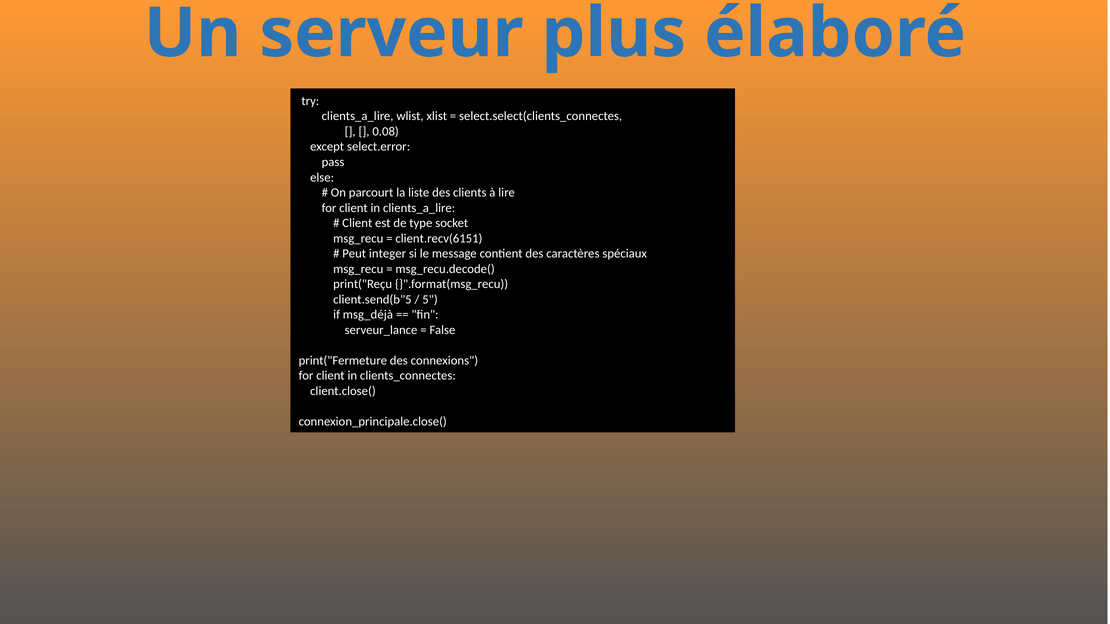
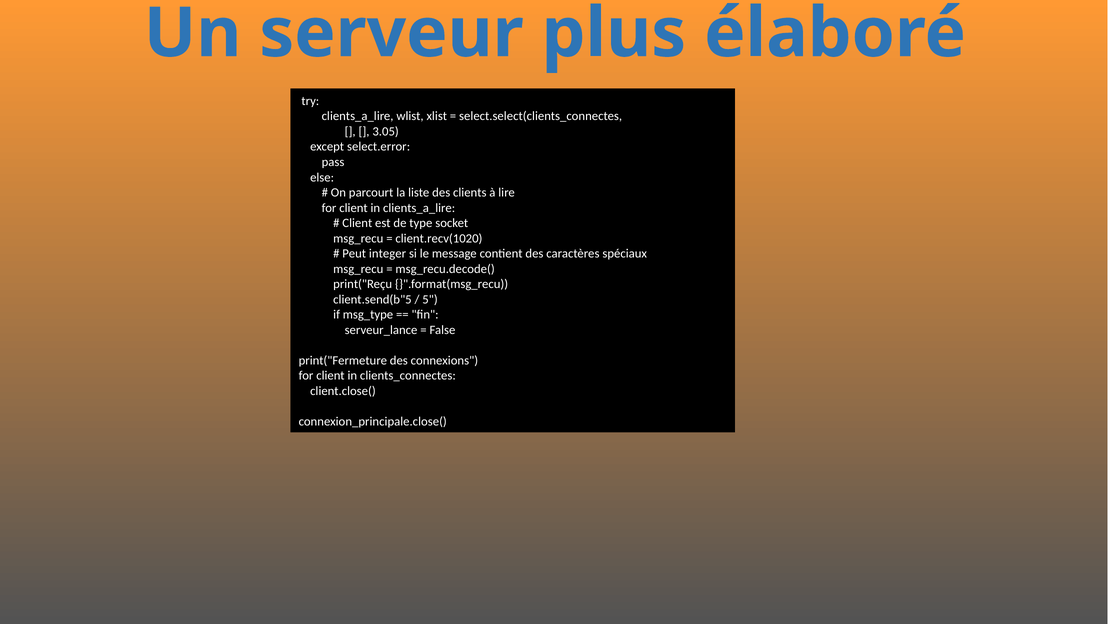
0.08: 0.08 -> 3.05
client.recv(6151: client.recv(6151 -> client.recv(1020
msg_déjà: msg_déjà -> msg_type
